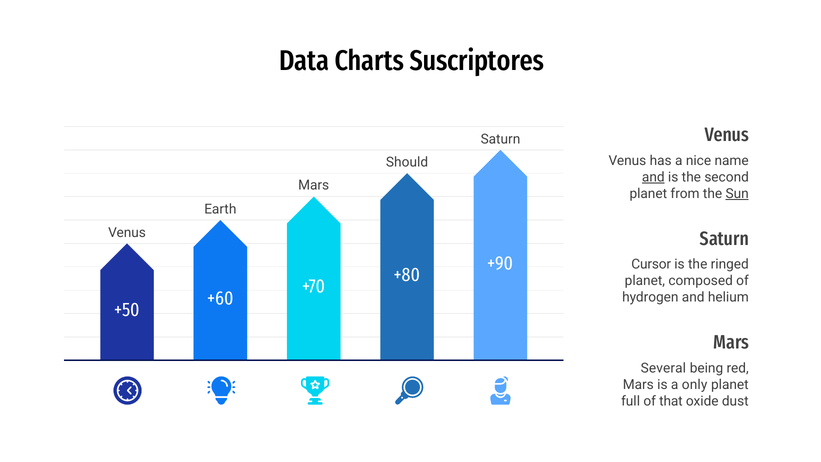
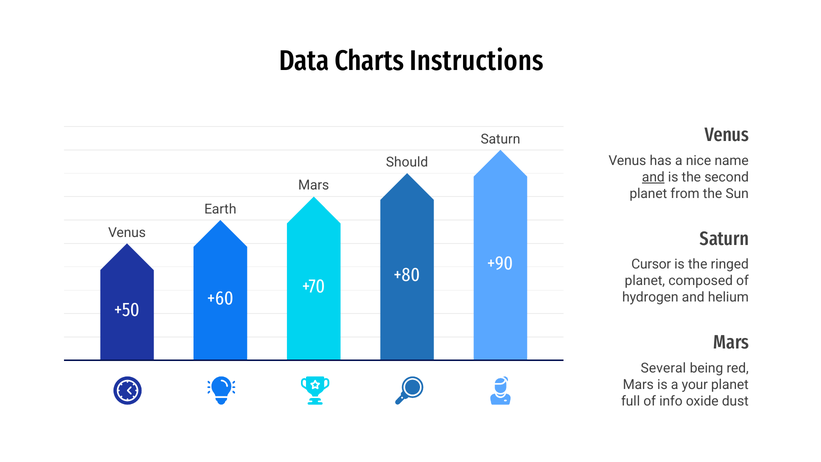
Suscriptores: Suscriptores -> Instructions
Sun underline: present -> none
only: only -> your
that: that -> info
